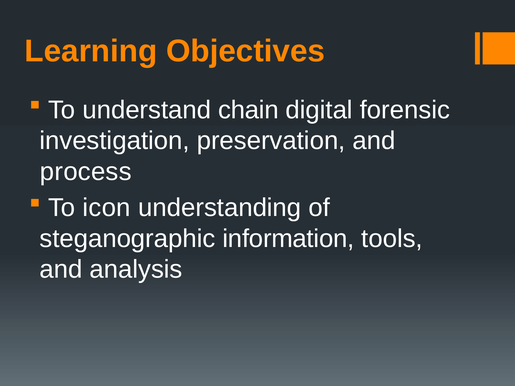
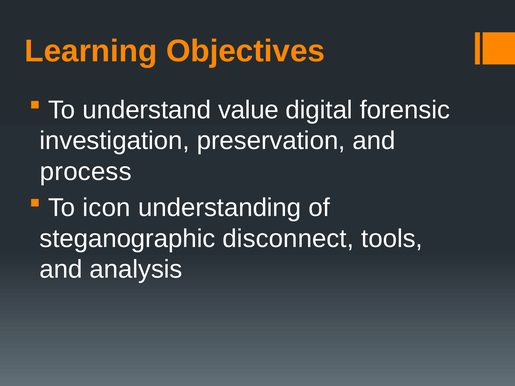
chain: chain -> value
information: information -> disconnect
